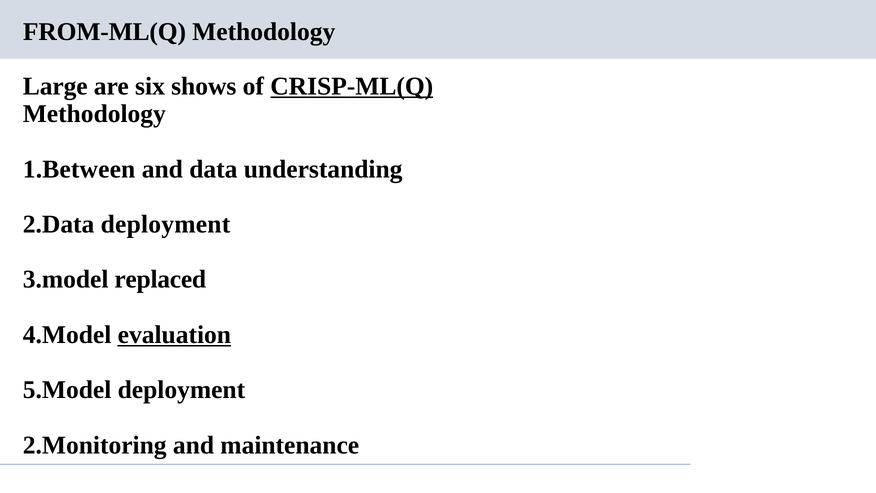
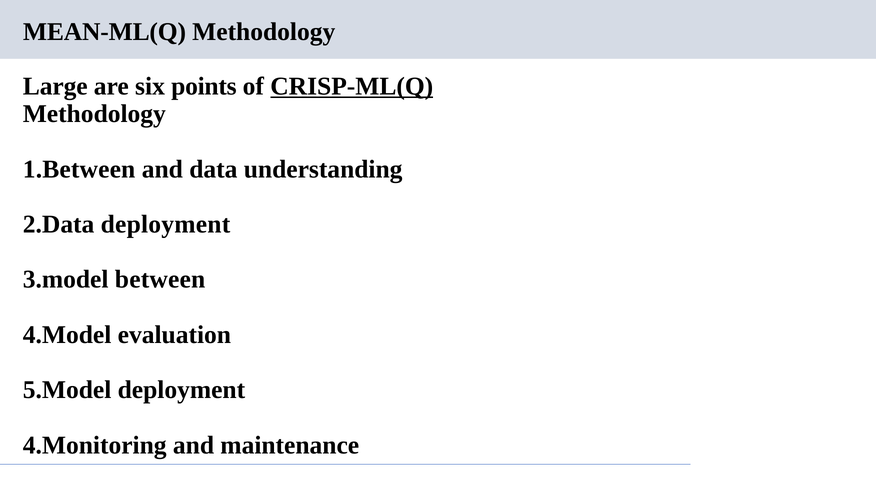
FROM-ML(Q: FROM-ML(Q -> MEAN-ML(Q
shows: shows -> points
replaced: replaced -> between
evaluation underline: present -> none
2.Monitoring: 2.Monitoring -> 4.Monitoring
